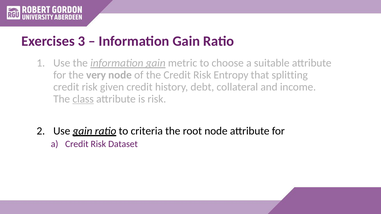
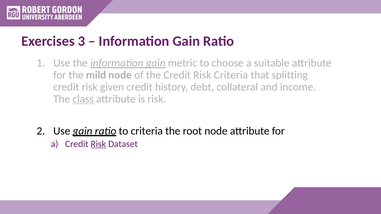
very: very -> mild
Risk Entropy: Entropy -> Criteria
Risk at (98, 144) underline: none -> present
